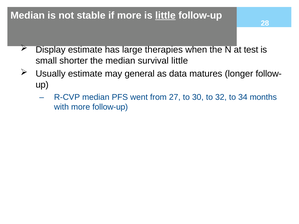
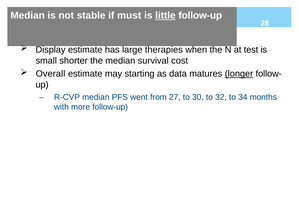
if more: more -> must
survival little: little -> cost
Usually: Usually -> Overall
general: general -> starting
longer underline: none -> present
